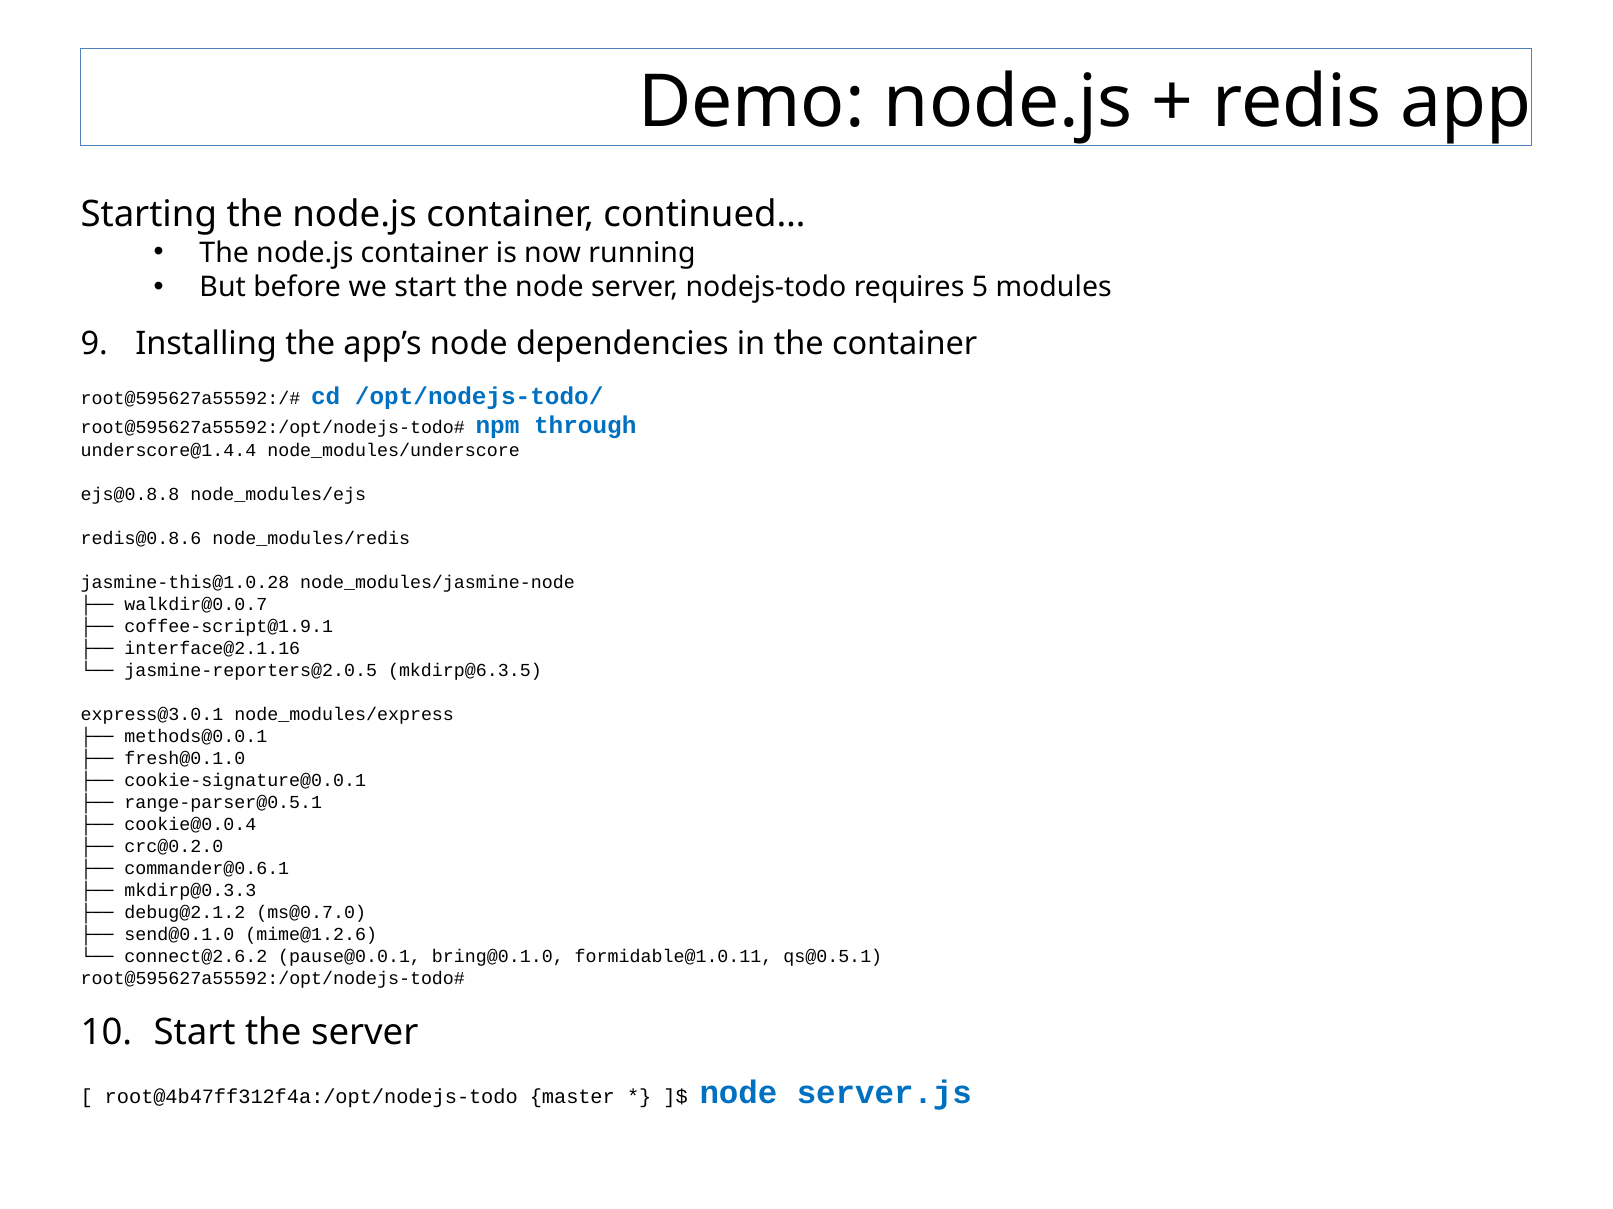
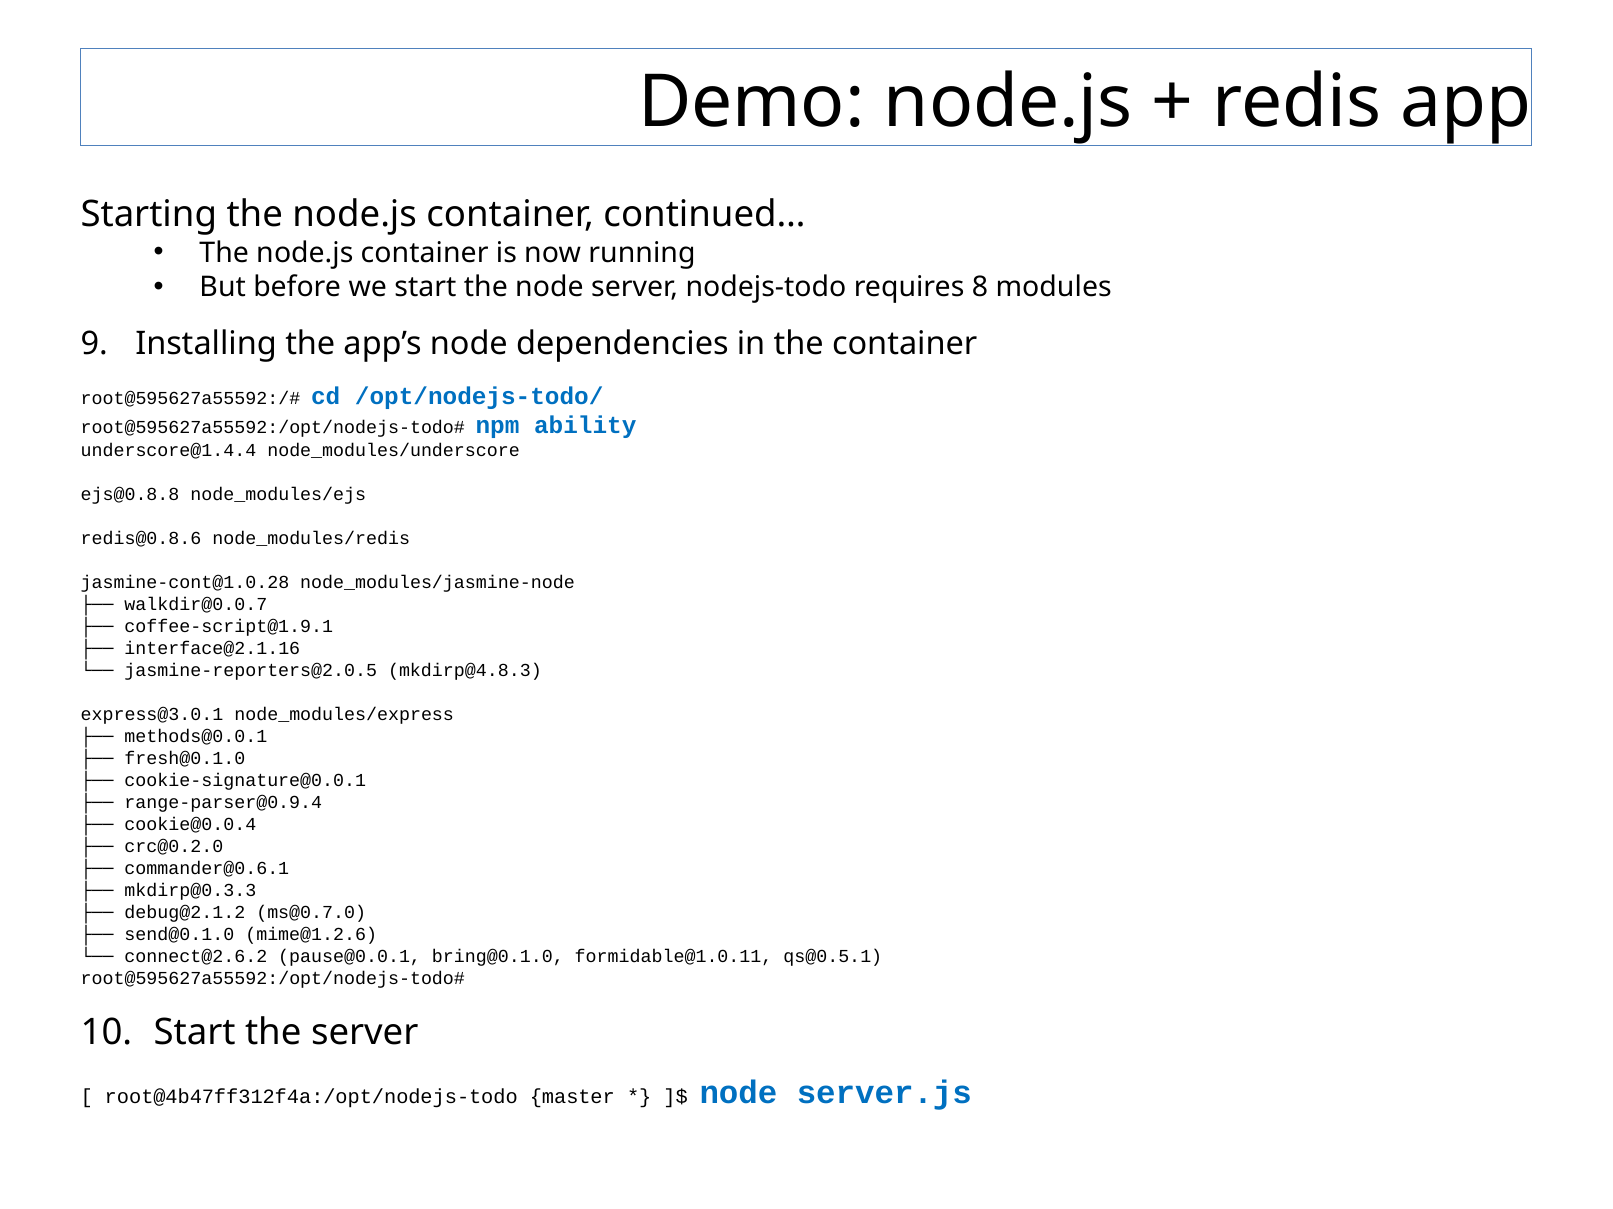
5: 5 -> 8
through: through -> ability
jasmine-this@1.0.28: jasmine-this@1.0.28 -> jasmine-cont@1.0.28
mkdirp@6.3.5: mkdirp@6.3.5 -> mkdirp@4.8.3
range-parser@0.5.1: range-parser@0.5.1 -> range-parser@0.9.4
